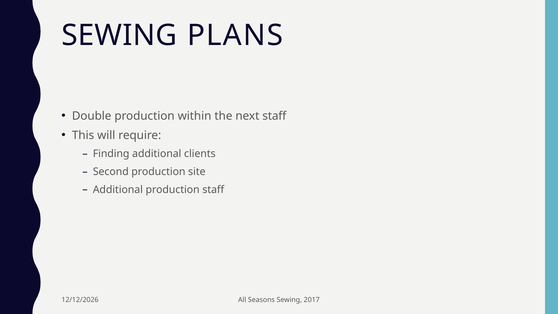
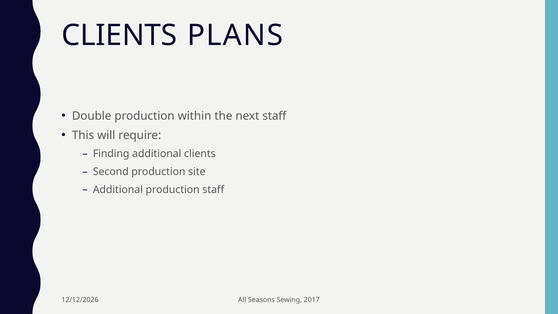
SEWING at (119, 35): SEWING -> CLIENTS
